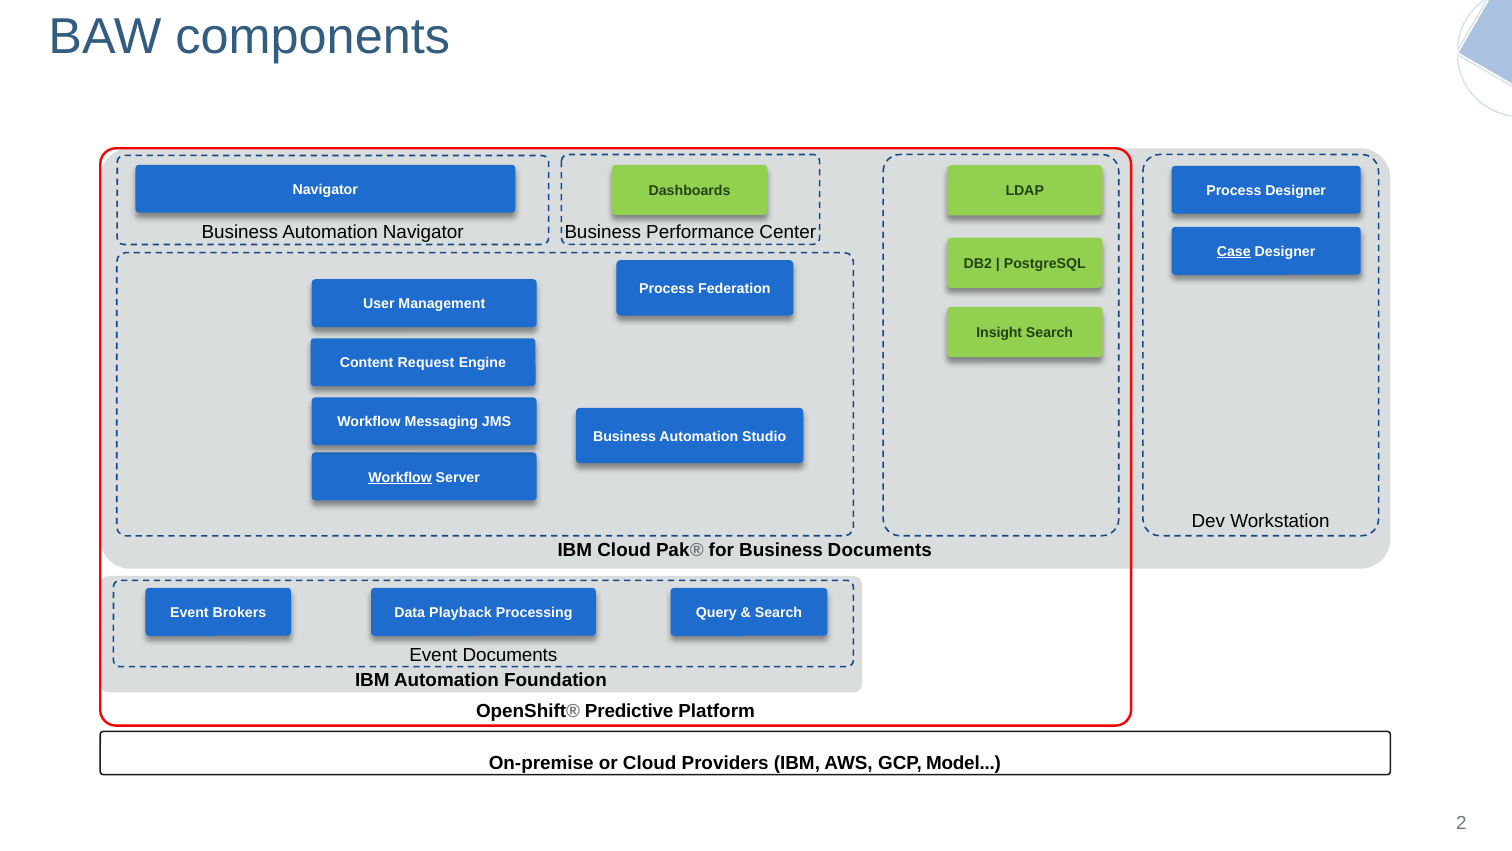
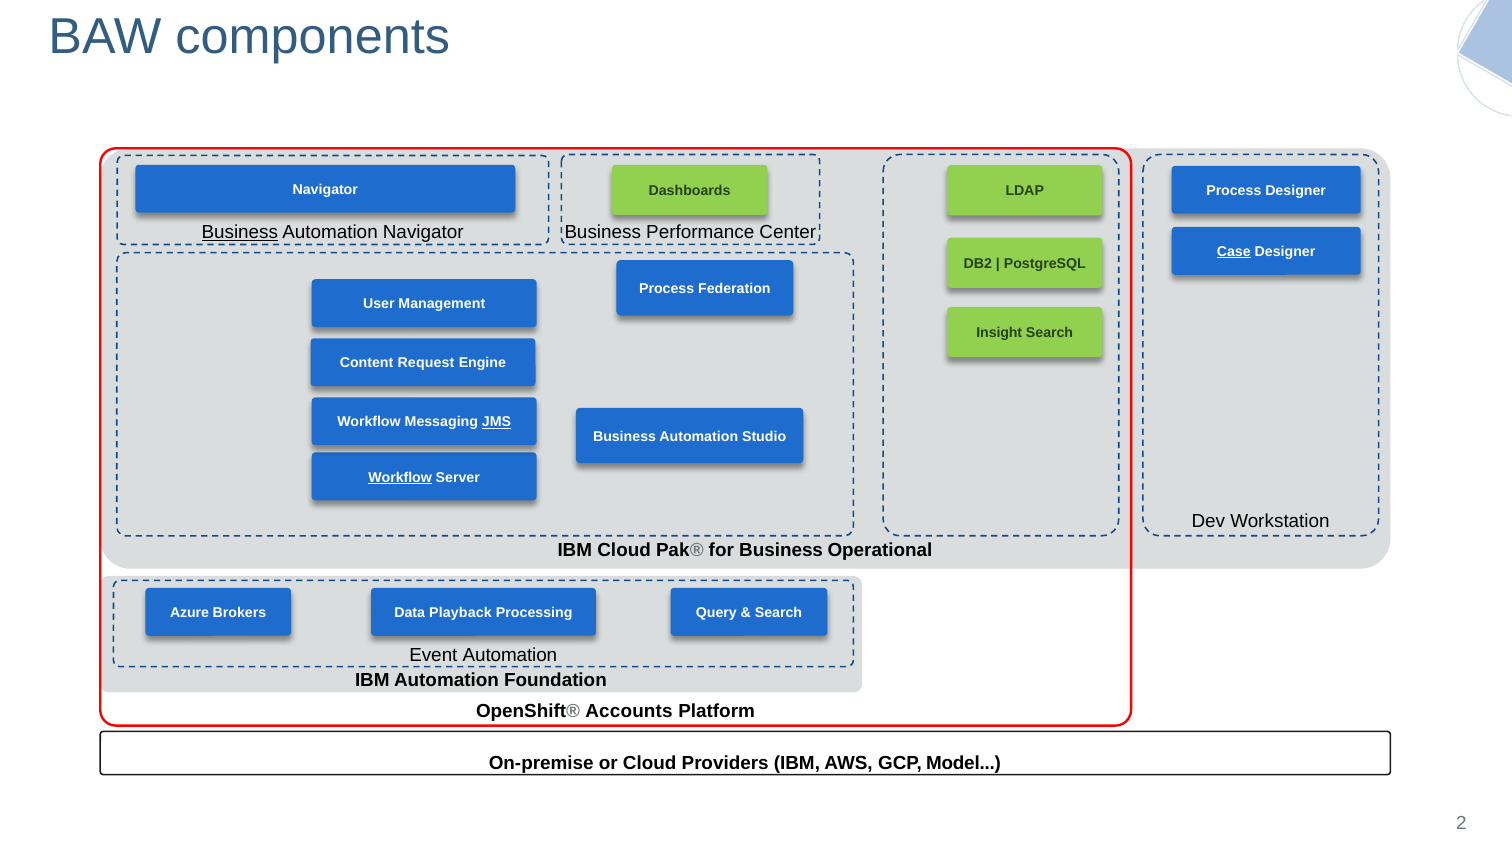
Business at (240, 232) underline: none -> present
JMS underline: none -> present
Business Documents: Documents -> Operational
Event at (189, 612): Event -> Azure
Event Documents: Documents -> Automation
Predictive: Predictive -> Accounts
